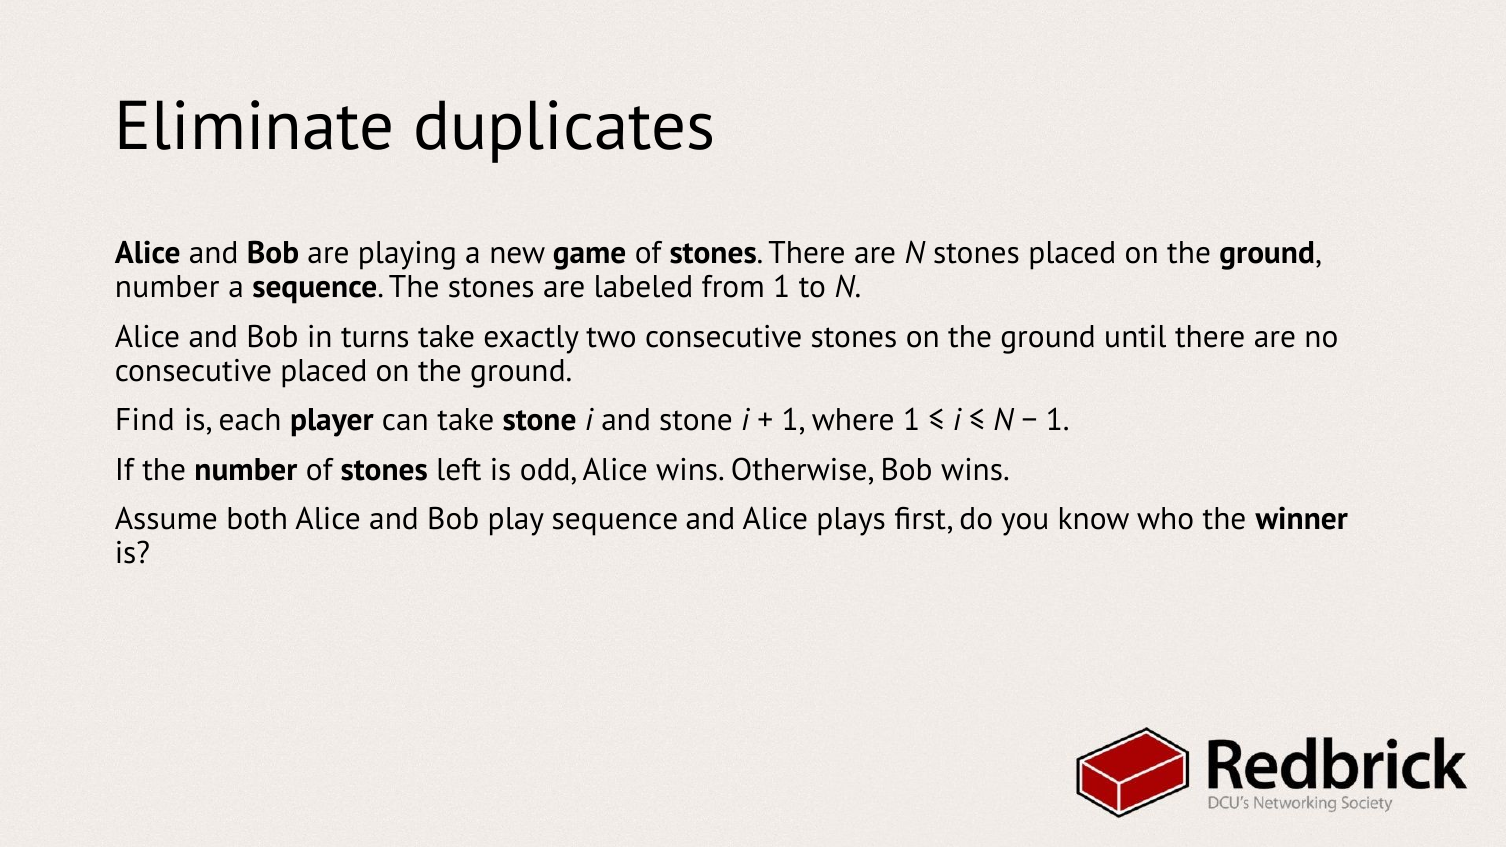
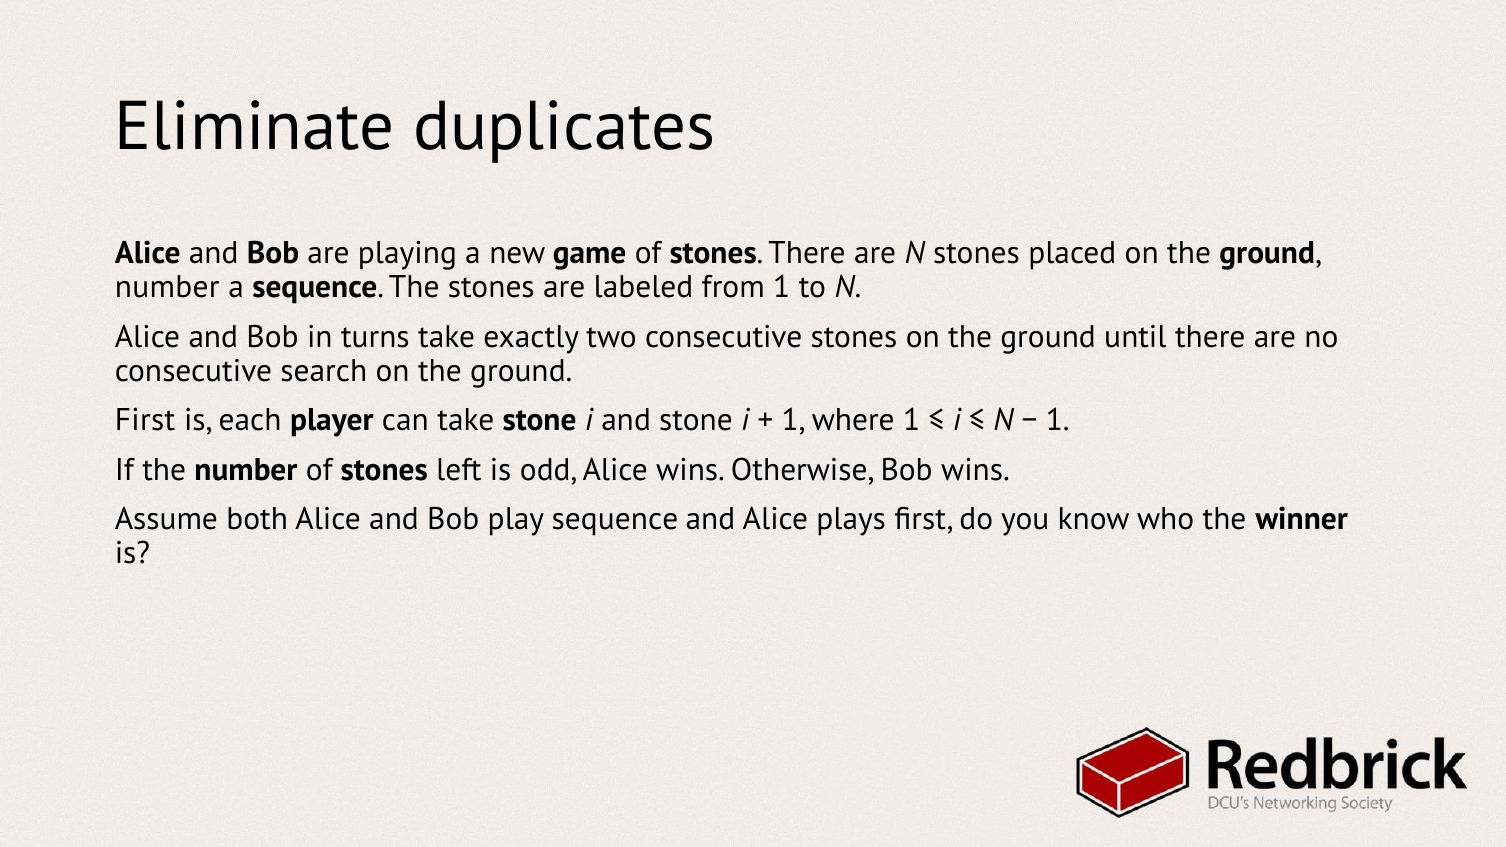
consecutive placed: placed -> search
Find at (145, 420): Find -> First
